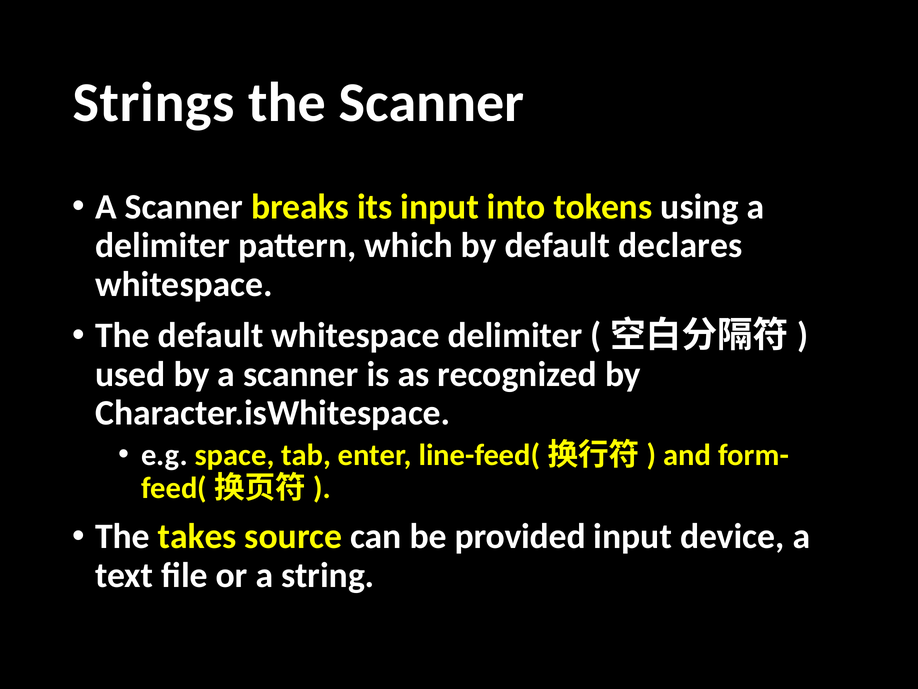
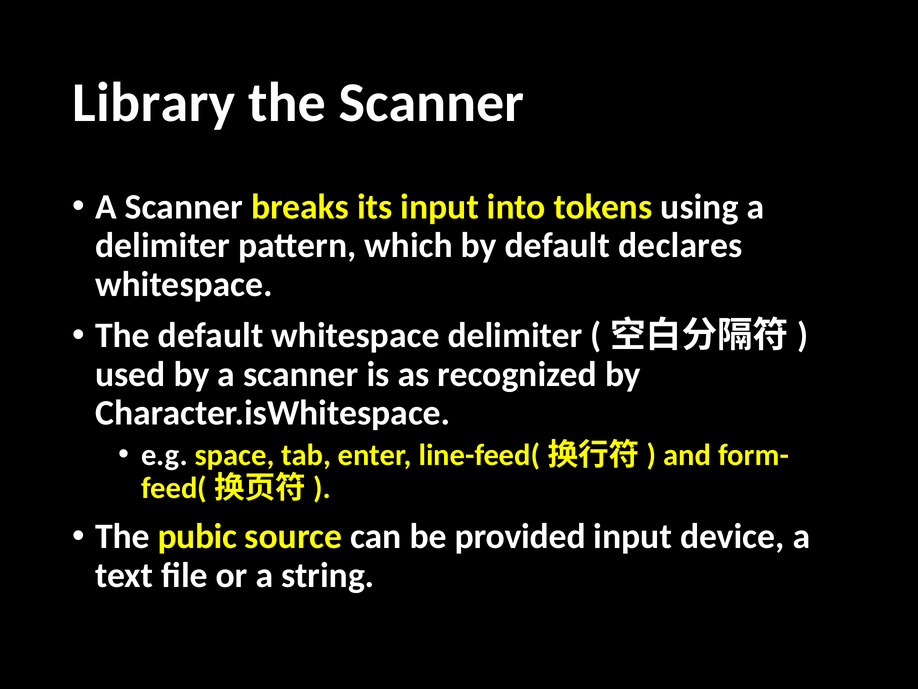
Strings: Strings -> Library
takes: takes -> pubic
